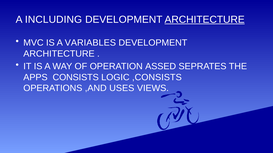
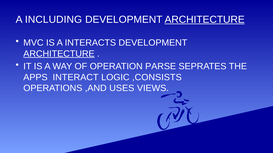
VARIABLES: VARIABLES -> INTERACTS
ARCHITECTURE at (59, 54) underline: none -> present
ASSED: ASSED -> PARSE
CONSISTS: CONSISTS -> INTERACT
